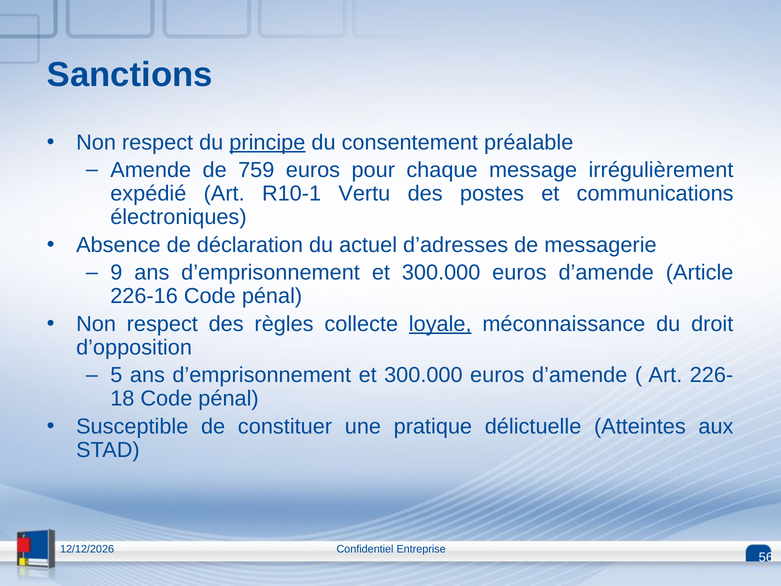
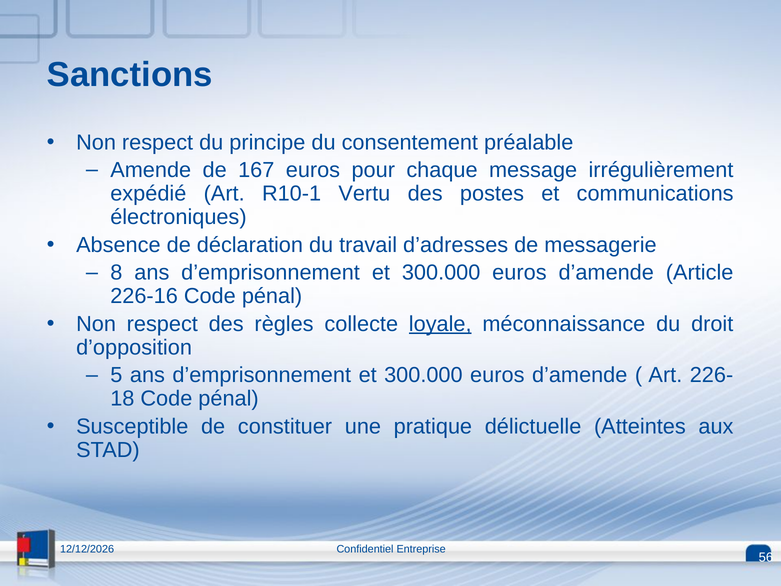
principe underline: present -> none
759: 759 -> 167
actuel: actuel -> travail
9: 9 -> 8
